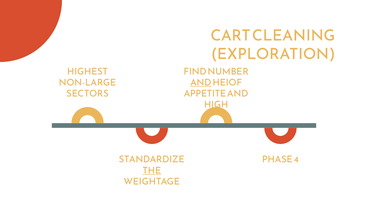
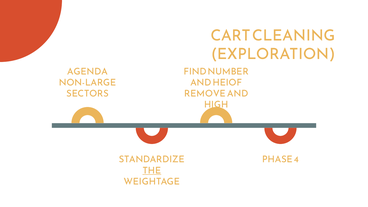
HIGHEST: HIGHEST -> AGENDA
AND at (201, 83) underline: present -> none
APPETITE: APPETITE -> REMOVE
